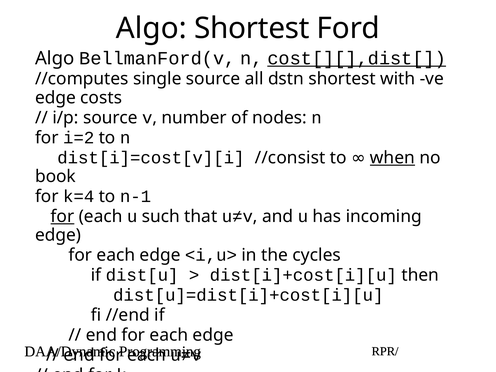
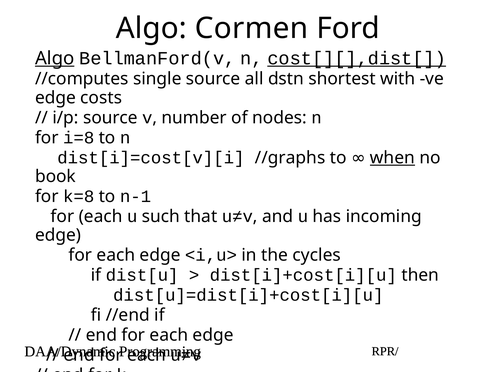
Algo Shortest: Shortest -> Cormen
Algo at (55, 58) underline: none -> present
i=2: i=2 -> i=8
//consist: //consist -> //graphs
k=4: k=4 -> k=8
for at (62, 216) underline: present -> none
